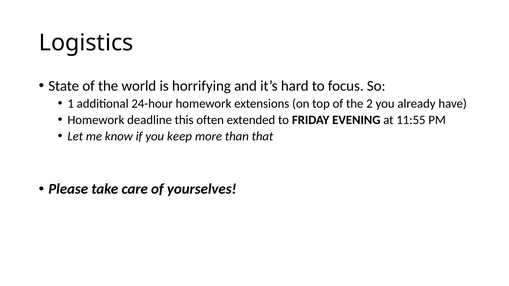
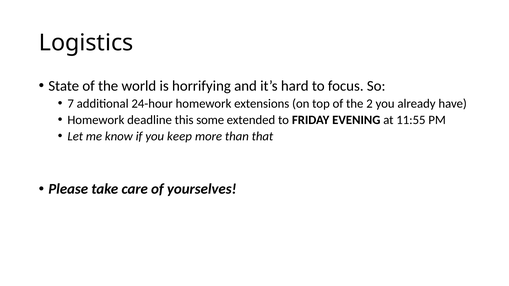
1: 1 -> 7
often: often -> some
